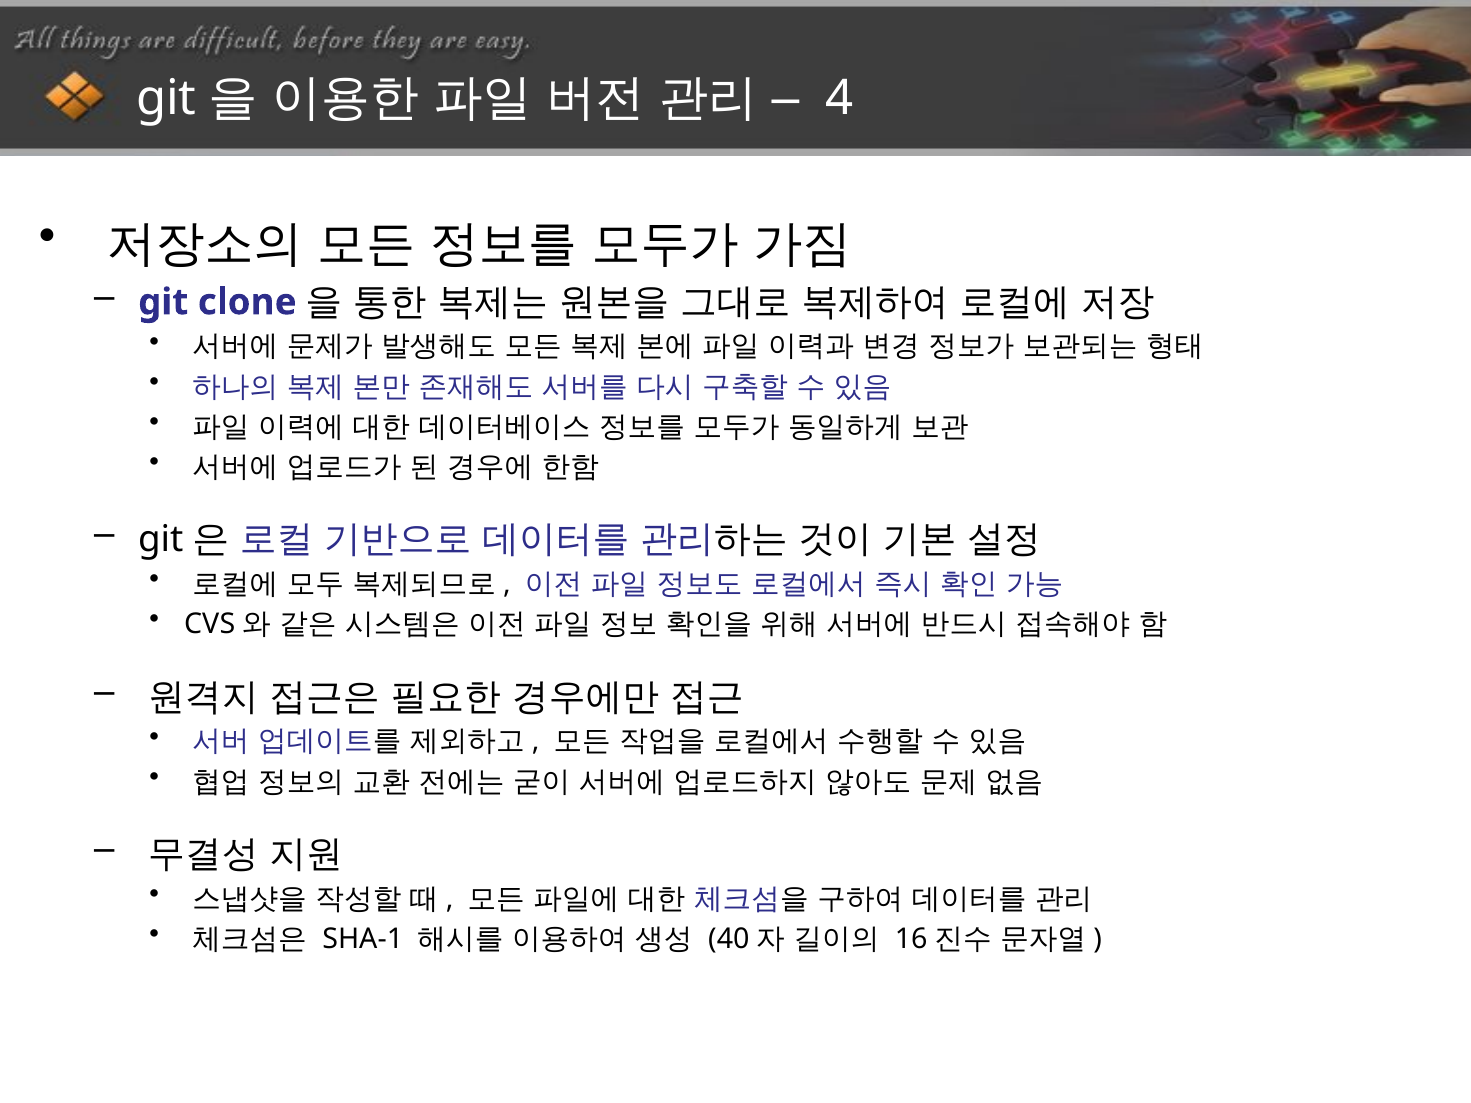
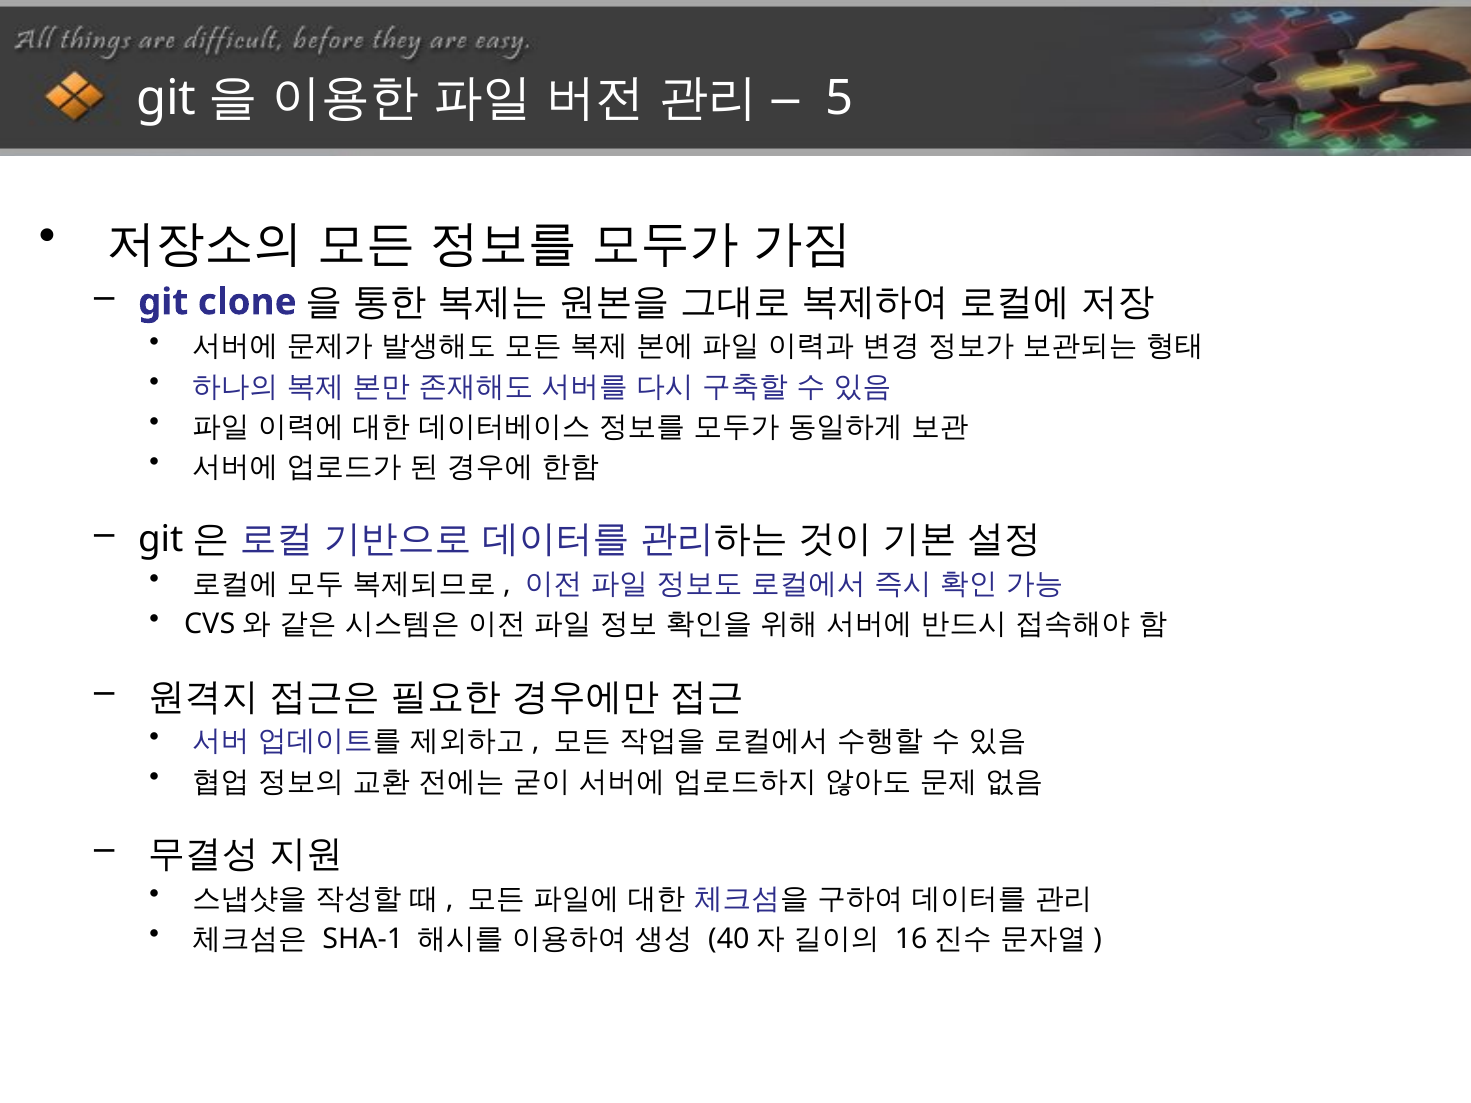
4: 4 -> 5
